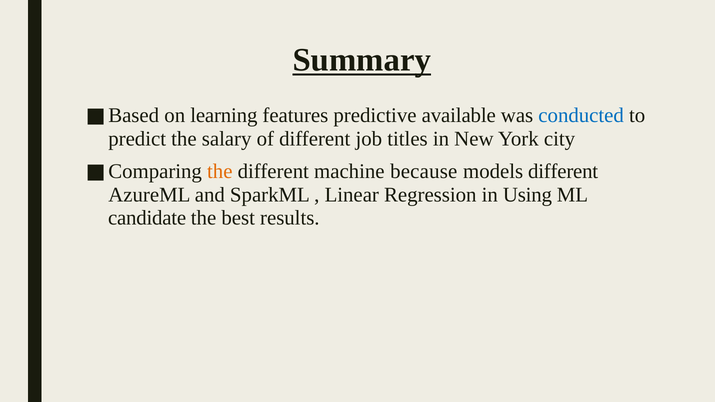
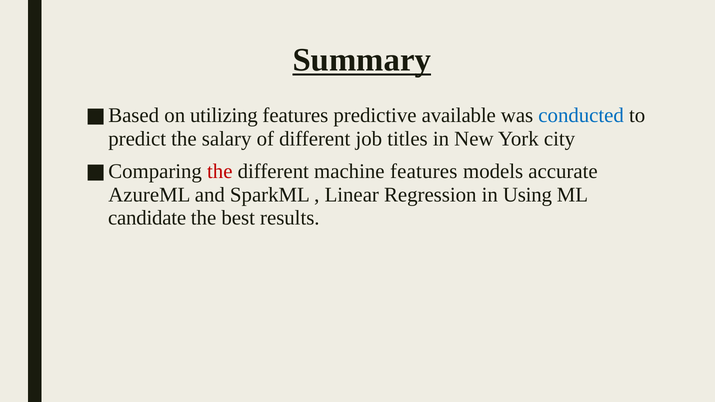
learning: learning -> utilizing
the at (220, 171) colour: orange -> red
machine because: because -> features
models different: different -> accurate
